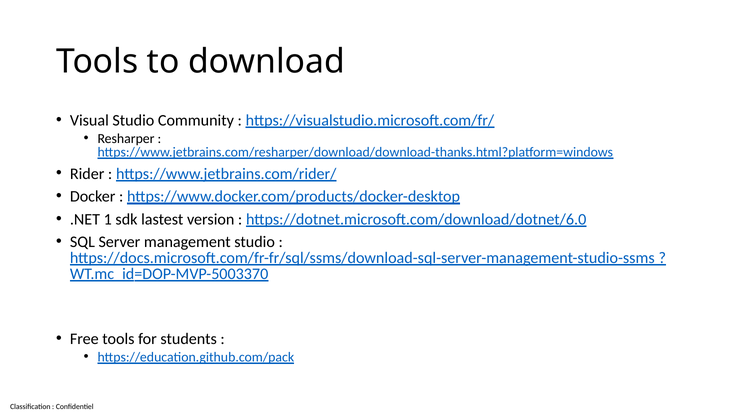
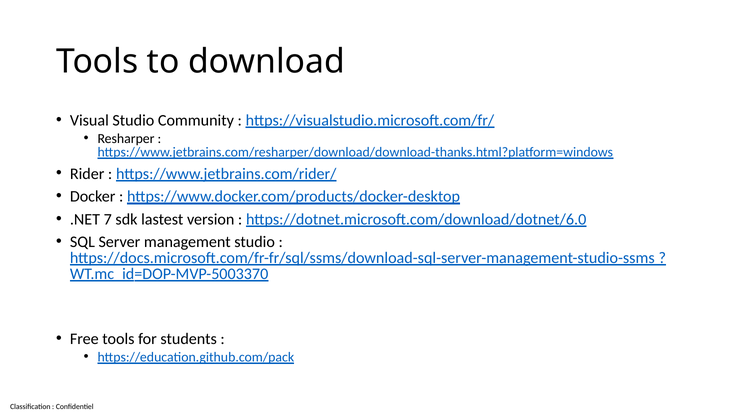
1: 1 -> 7
